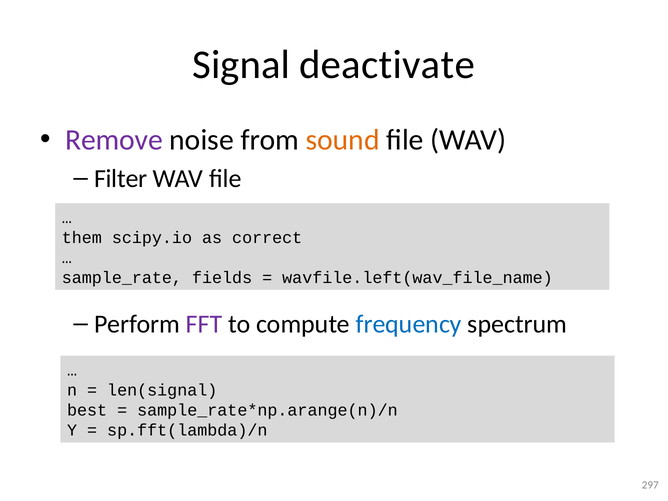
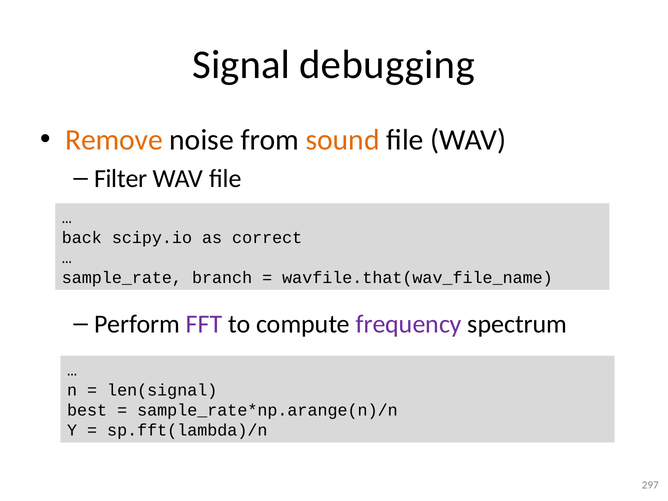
deactivate: deactivate -> debugging
Remove colour: purple -> orange
them: them -> back
fields: fields -> branch
wavfile.left(wav_file_name: wavfile.left(wav_file_name -> wavfile.that(wav_file_name
frequency colour: blue -> purple
